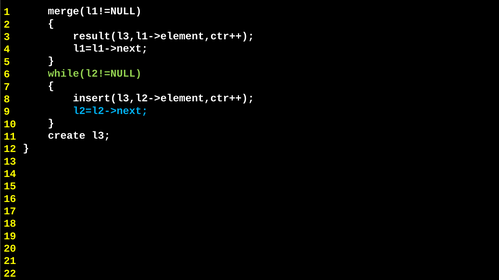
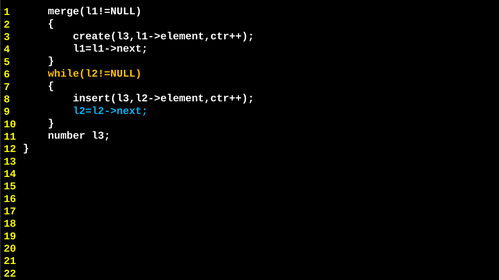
result(l3,l1->element,ctr++: result(l3,l1->element,ctr++ -> create(l3,l1->element,ctr++
while(l2!=NULL colour: light green -> yellow
create: create -> number
